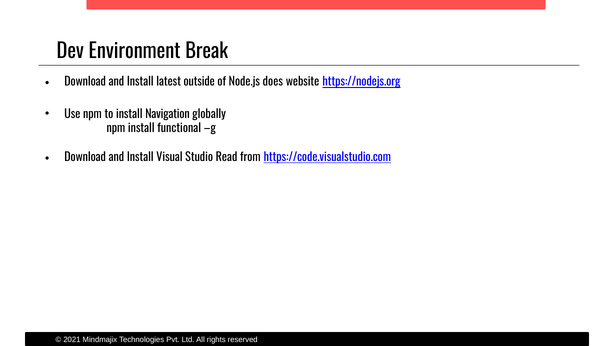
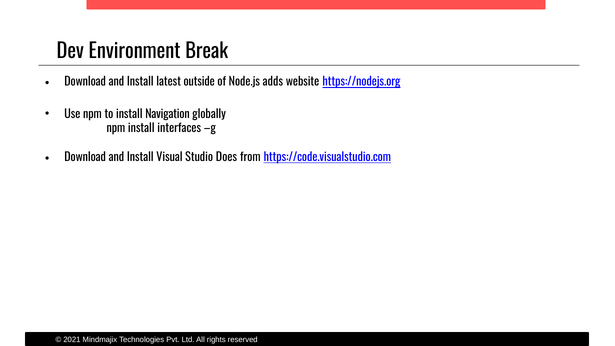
does: does -> adds
functional: functional -> interfaces
Read: Read -> Does
